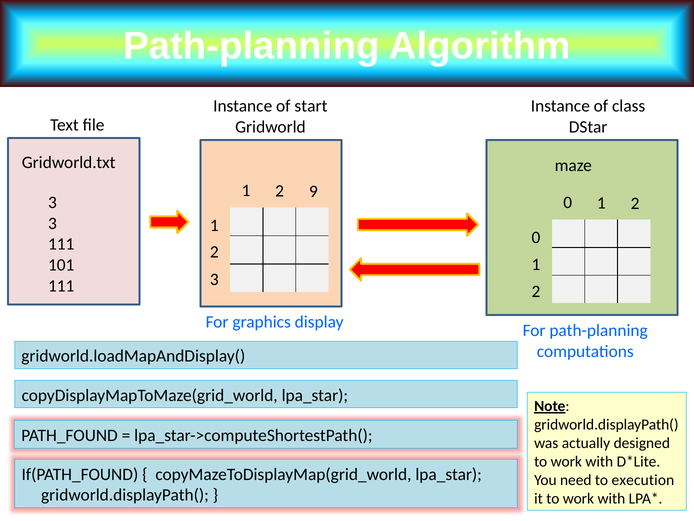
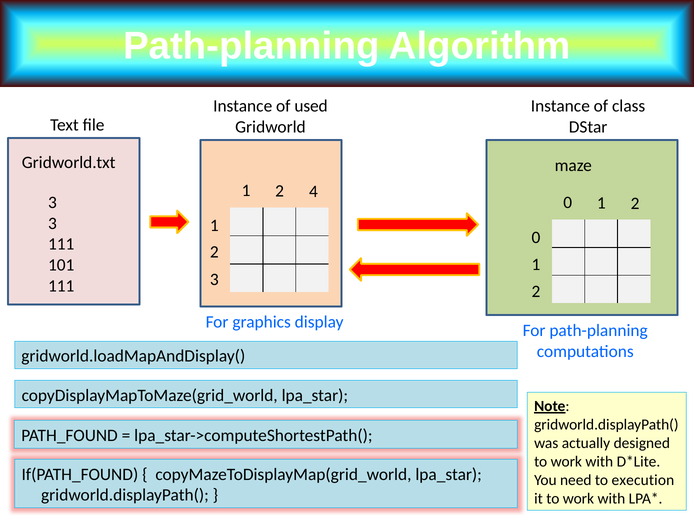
start: start -> used
9: 9 -> 4
